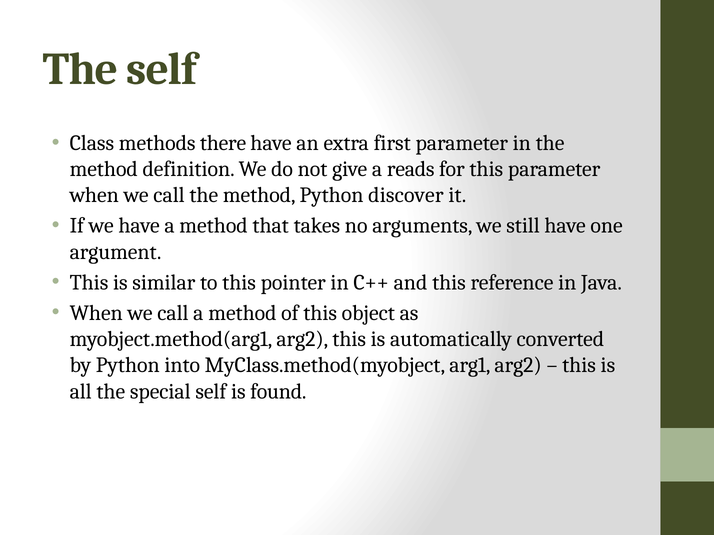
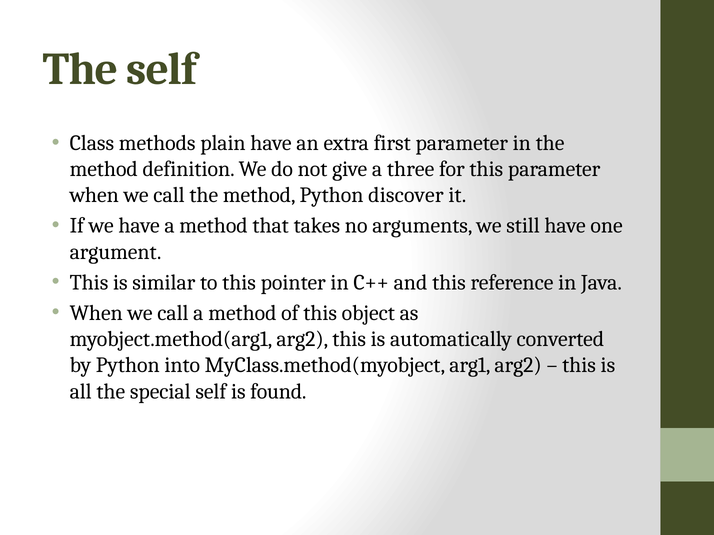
there: there -> plain
reads: reads -> three
